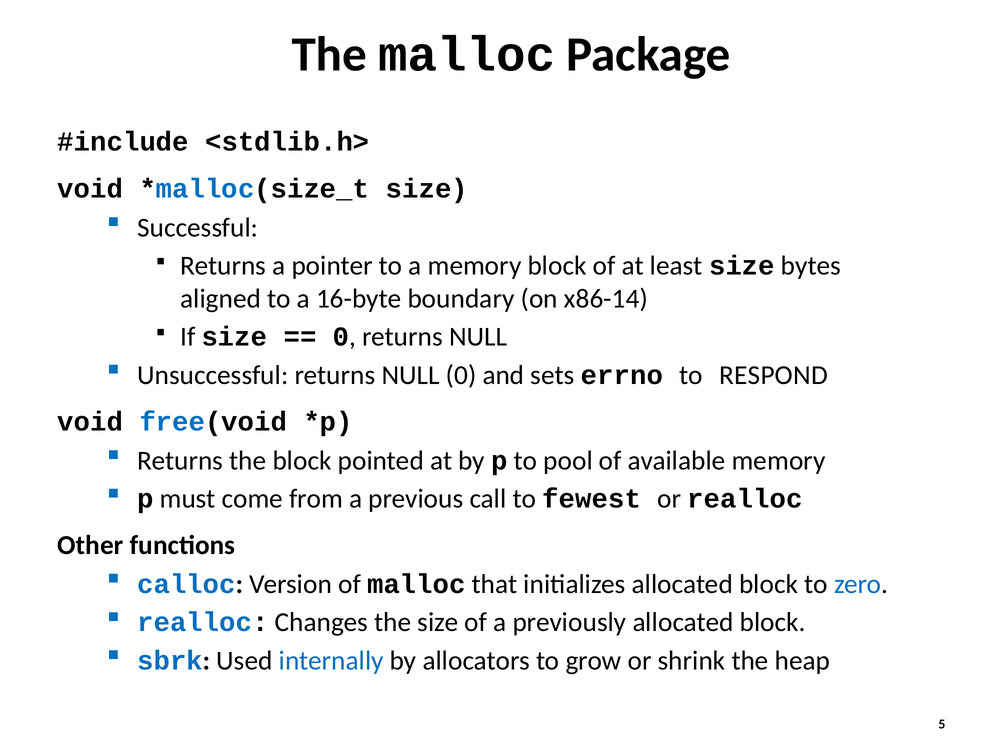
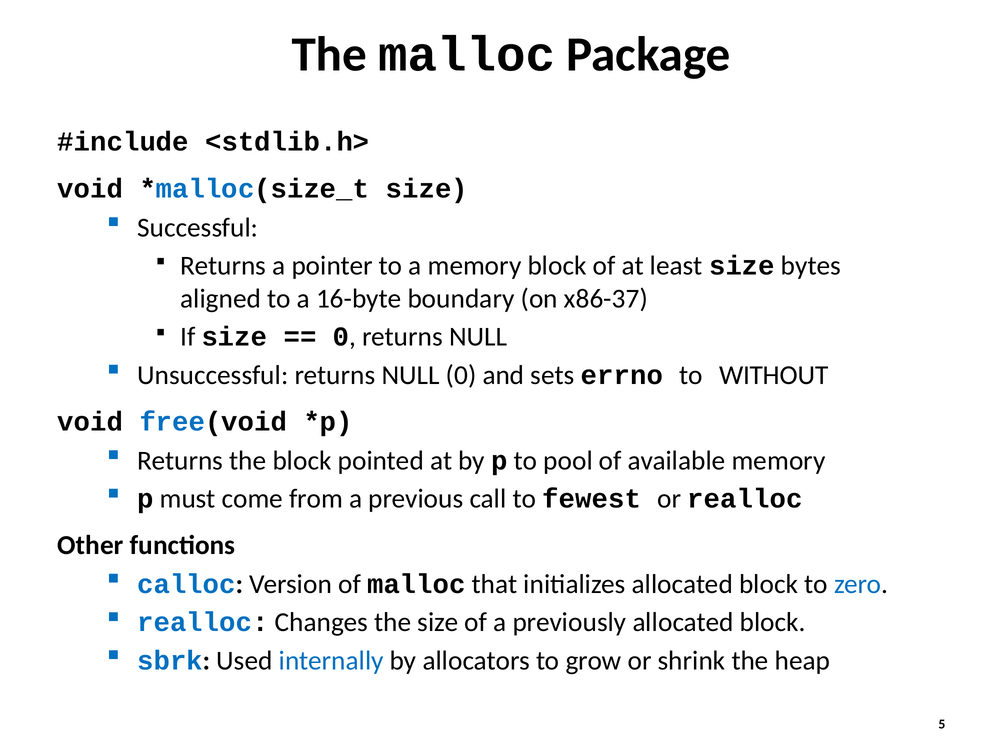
x86-14: x86-14 -> x86-37
RESPOND: RESPOND -> WITHOUT
